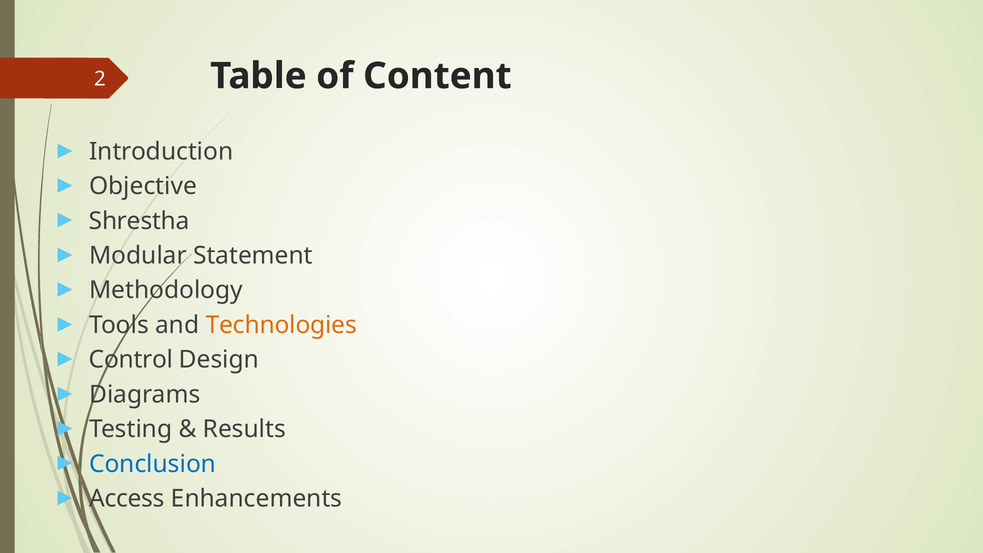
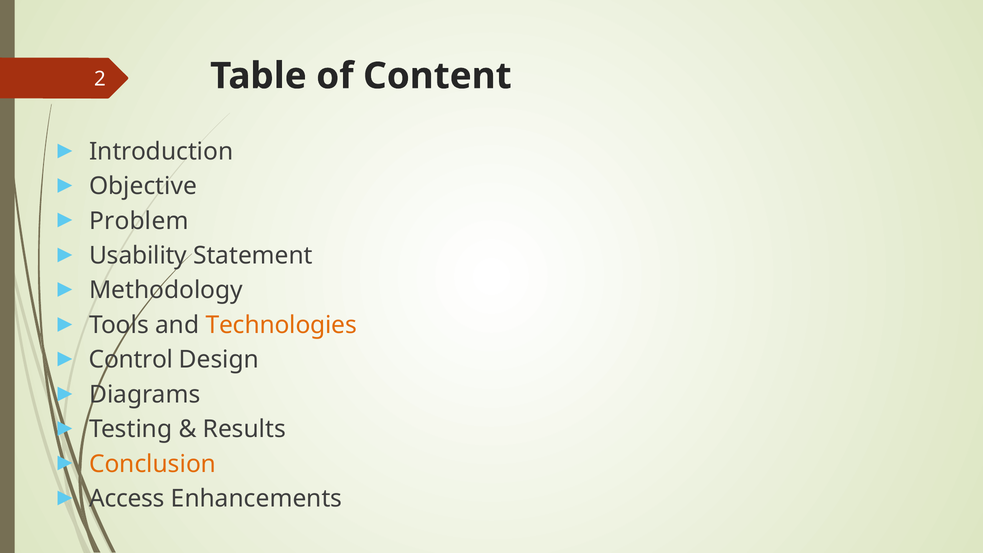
Shrestha: Shrestha -> Problem
Modular: Modular -> Usability
Conclusion colour: blue -> orange
